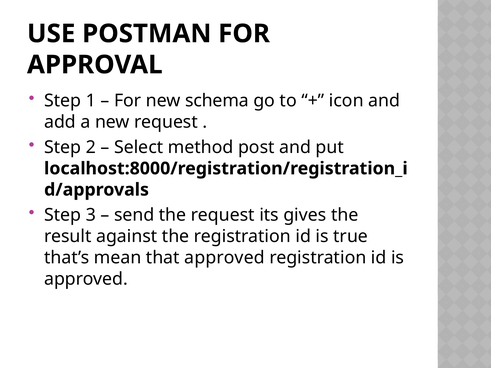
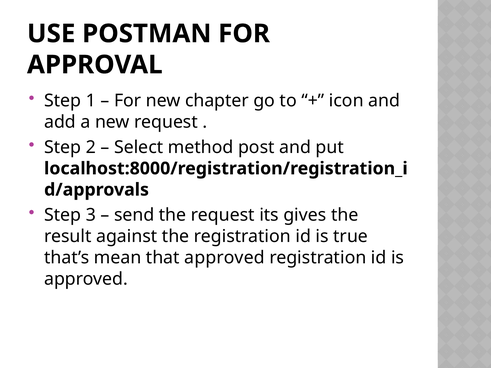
schema: schema -> chapter
